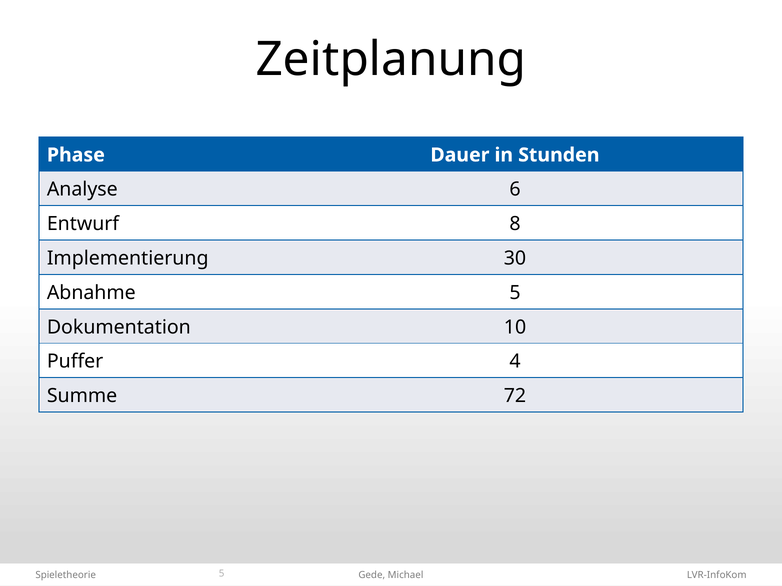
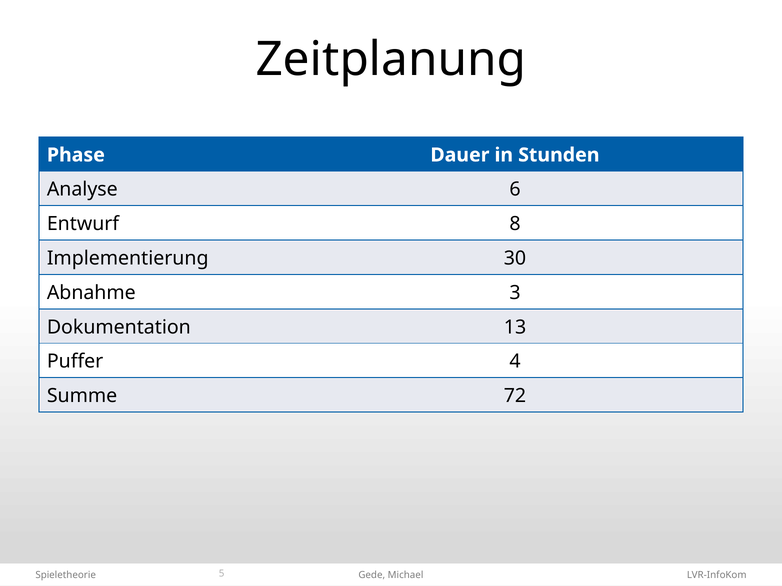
Abnahme 5: 5 -> 3
10: 10 -> 13
